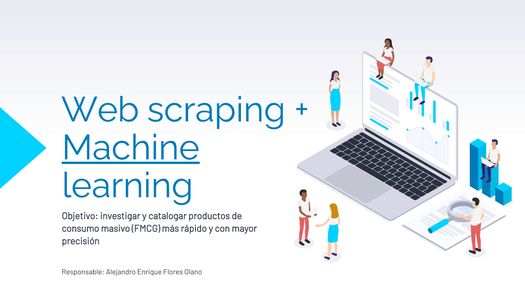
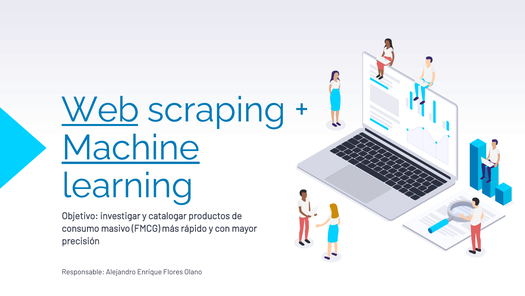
Web underline: none -> present
